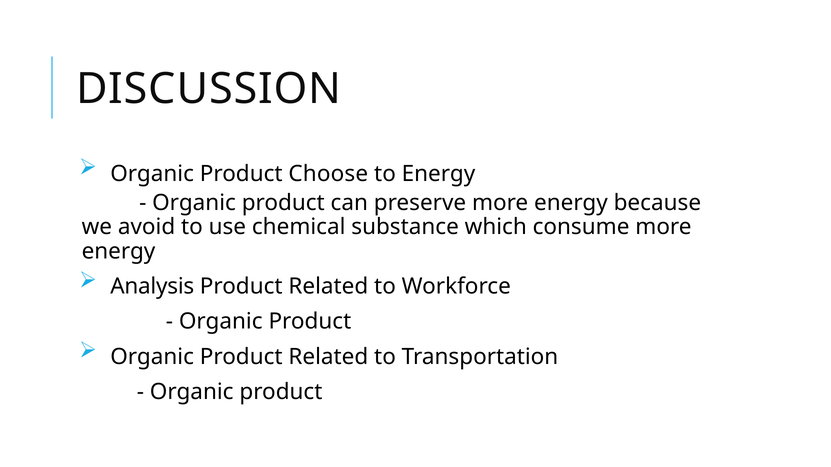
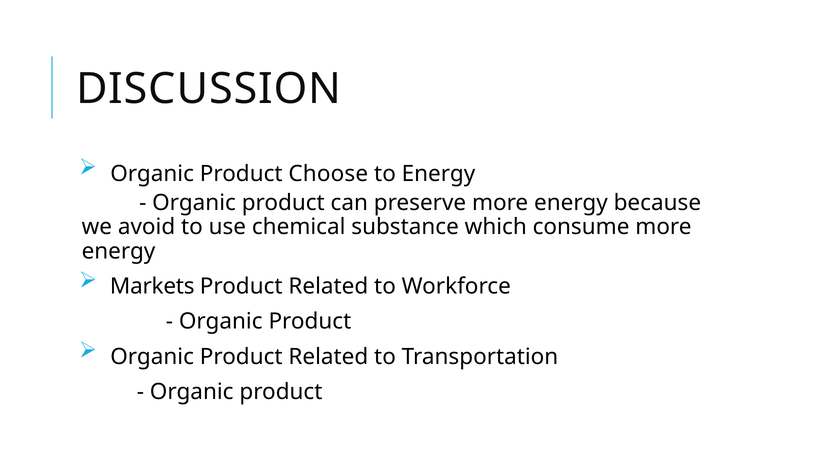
Analysis: Analysis -> Markets
